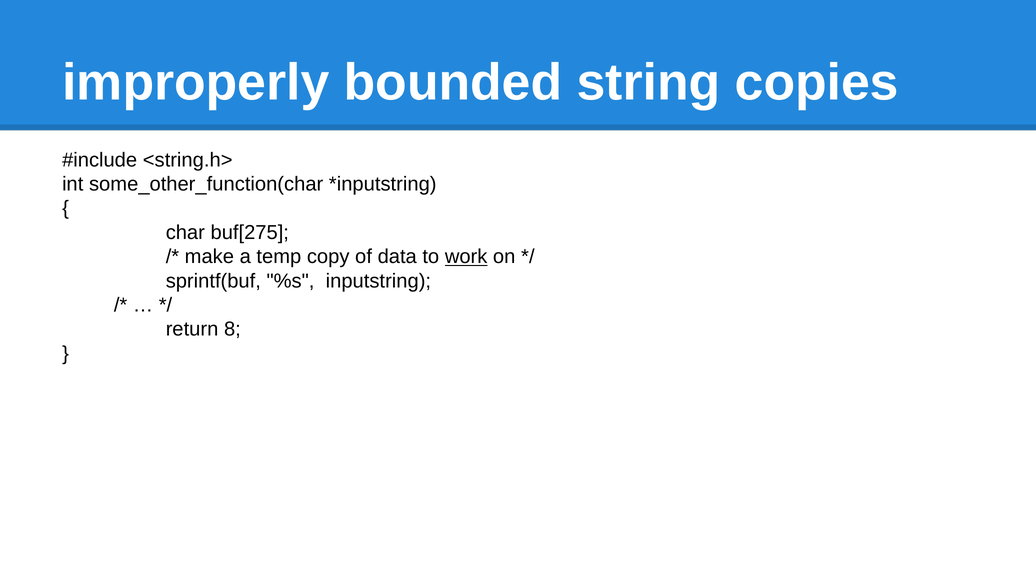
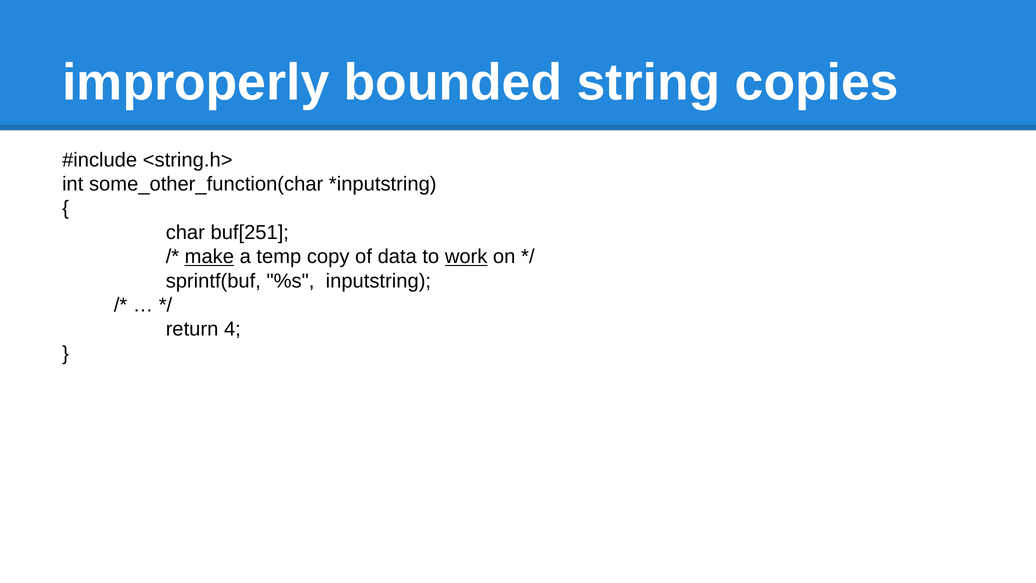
buf[275: buf[275 -> buf[251
make underline: none -> present
8: 8 -> 4
